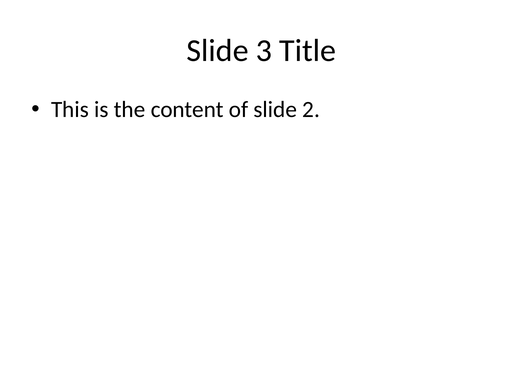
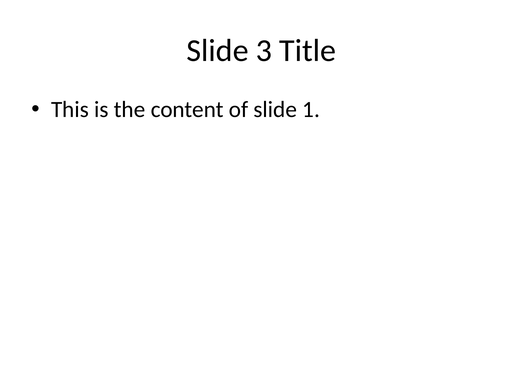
2: 2 -> 1
